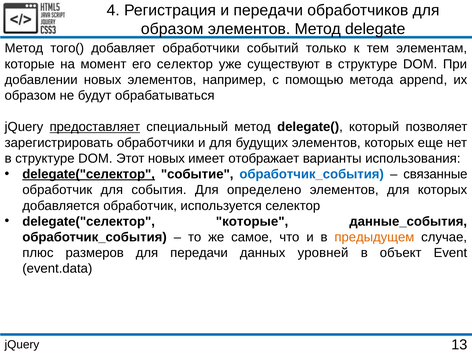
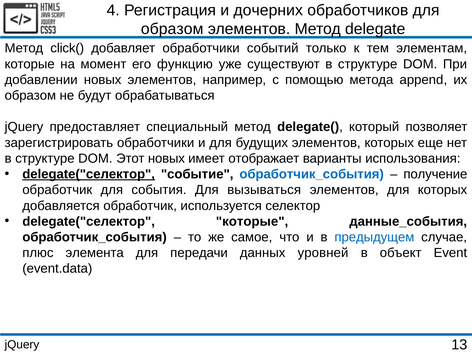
и передачи: передачи -> дочерних
того(: того( -> click(
его селектор: селектор -> функцию
предоставляет underline: present -> none
связанные: связанные -> получение
определено: определено -> вызываться
предыдущем colour: orange -> blue
размеров: размеров -> элемента
